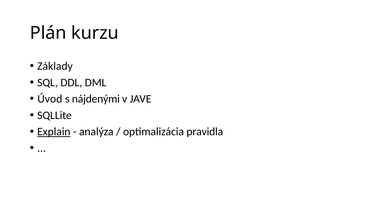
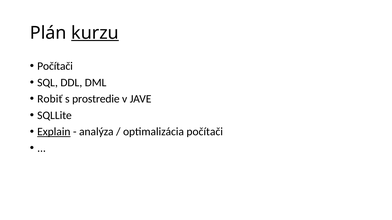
kurzu underline: none -> present
Základy at (55, 66): Základy -> Počítači
Úvod: Úvod -> Robiť
nájdenými: nájdenými -> prostredie
optimalizácia pravidla: pravidla -> počítači
